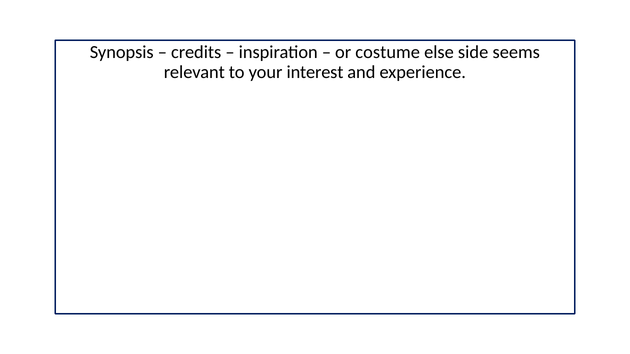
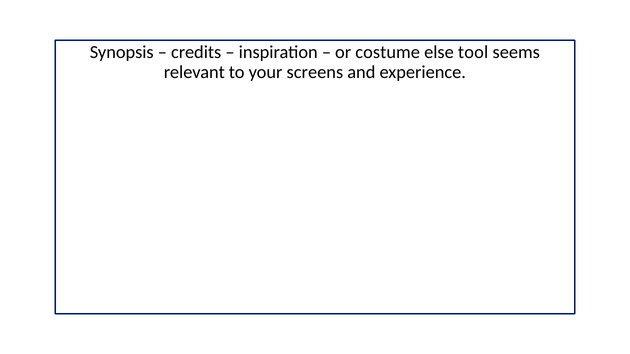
side: side -> tool
interest: interest -> screens
